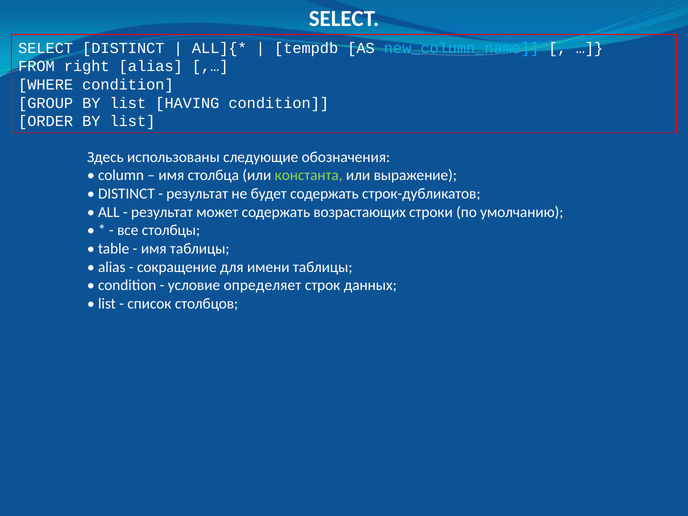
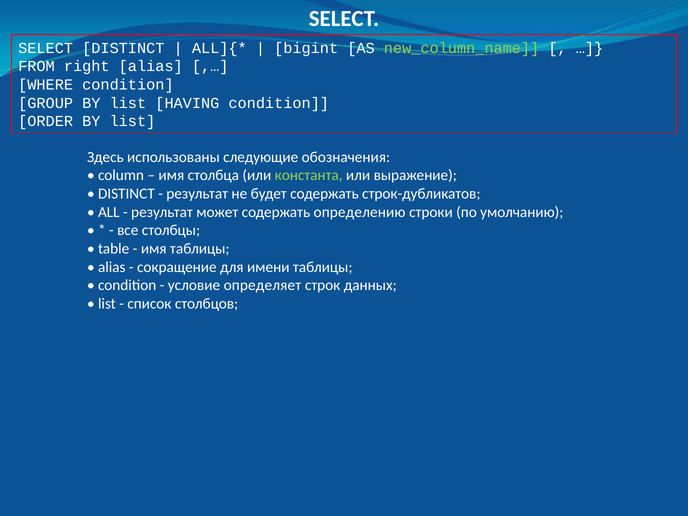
tempdb: tempdb -> bigint
new_column_name colour: light blue -> light green
возрастающих: возрастающих -> определению
